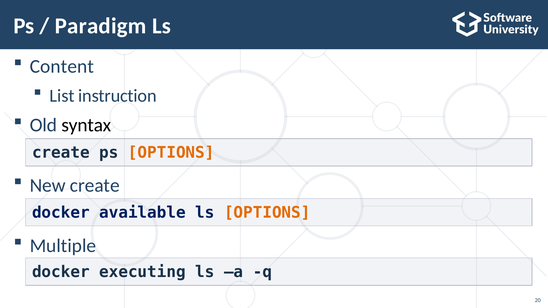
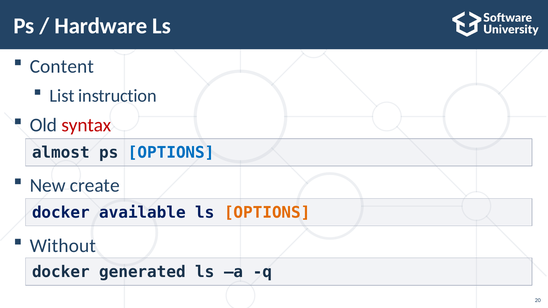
Paradigm: Paradigm -> Hardware
syntax colour: black -> red
create at (61, 153): create -> almost
OPTIONS at (171, 153) colour: orange -> blue
Multiple: Multiple -> Without
executing: executing -> generated
